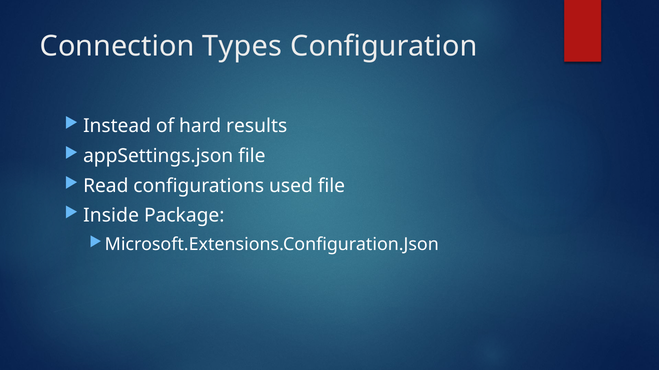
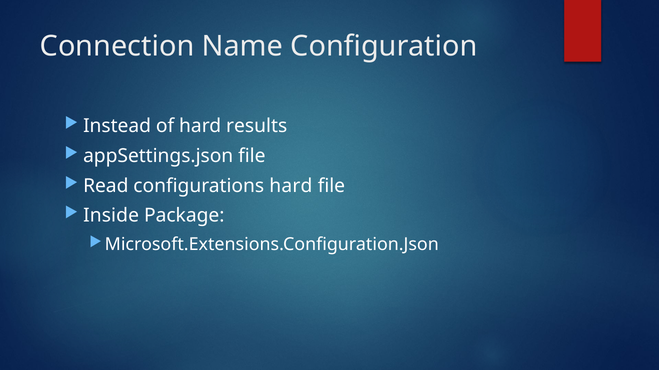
Types: Types -> Name
configurations used: used -> hard
